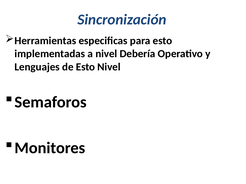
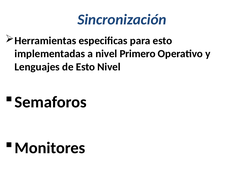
Debería: Debería -> Primero
